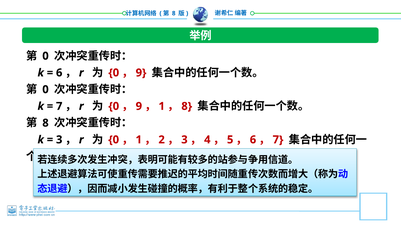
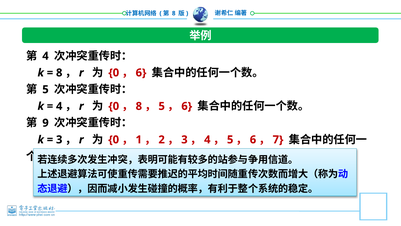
0 at (45, 56): 0 -> 4
6 at (59, 73): 6 -> 8
9 at (141, 73): 9 -> 6
0 at (45, 89): 0 -> 5
7 at (59, 106): 7 -> 4
9 at (139, 106): 9 -> 8
1 at (162, 106): 1 -> 5
8 at (187, 106): 8 -> 6
8 at (45, 123): 8 -> 9
